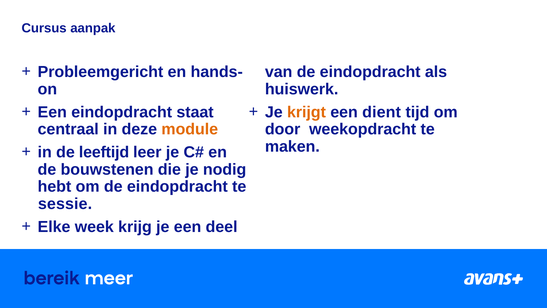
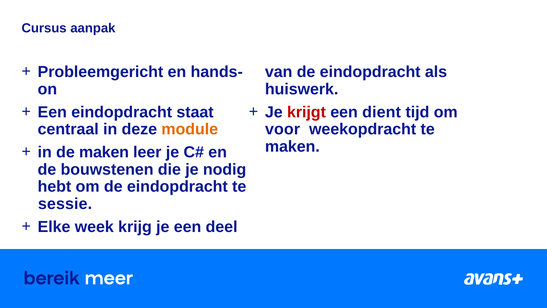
krijgt colour: orange -> red
door: door -> voor
de leeftijd: leeftijd -> maken
